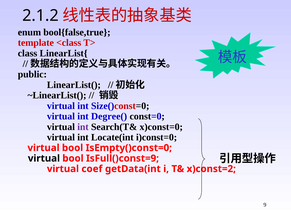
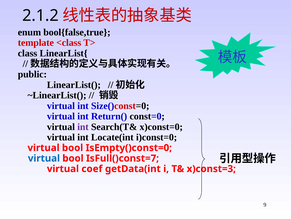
Degree(: Degree( -> Return(
virtual at (44, 158) colour: black -> blue
IsFull()const=9: IsFull()const=9 -> IsFull()const=7
x)const=2: x)const=2 -> x)const=3
